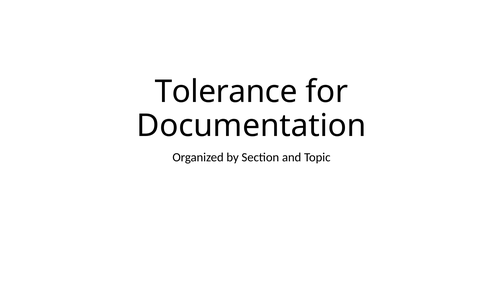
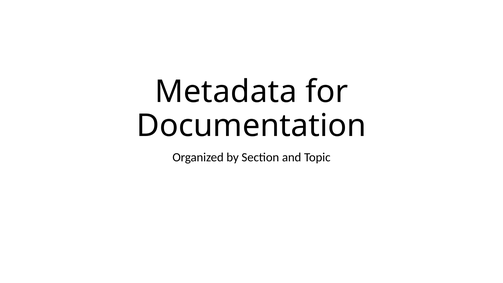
Tolerance: Tolerance -> Metadata
